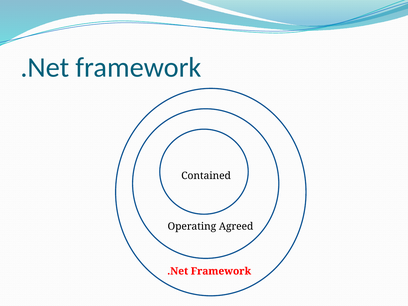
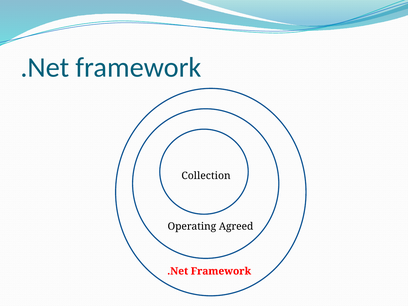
Contained: Contained -> Collection
